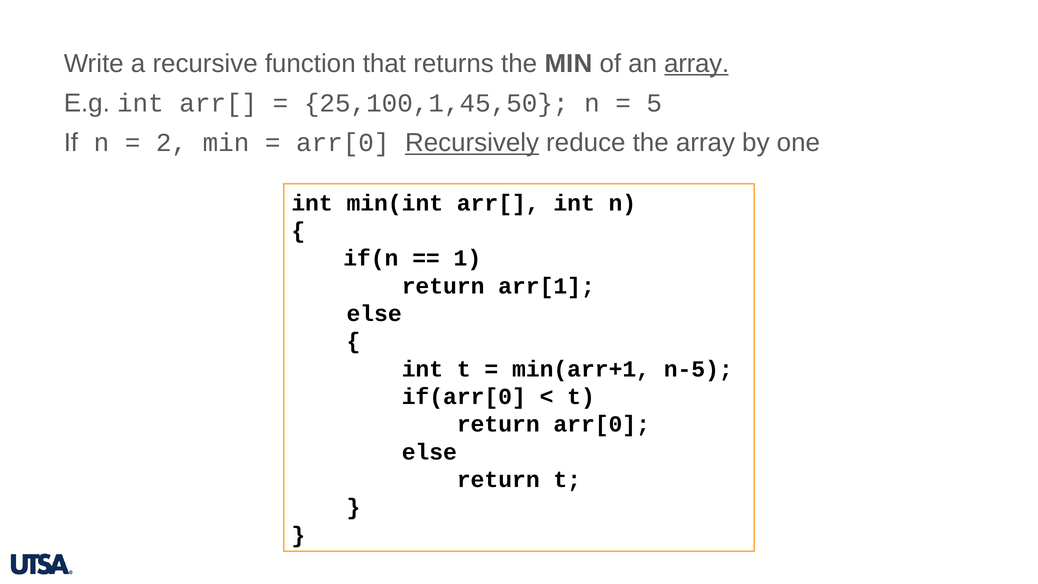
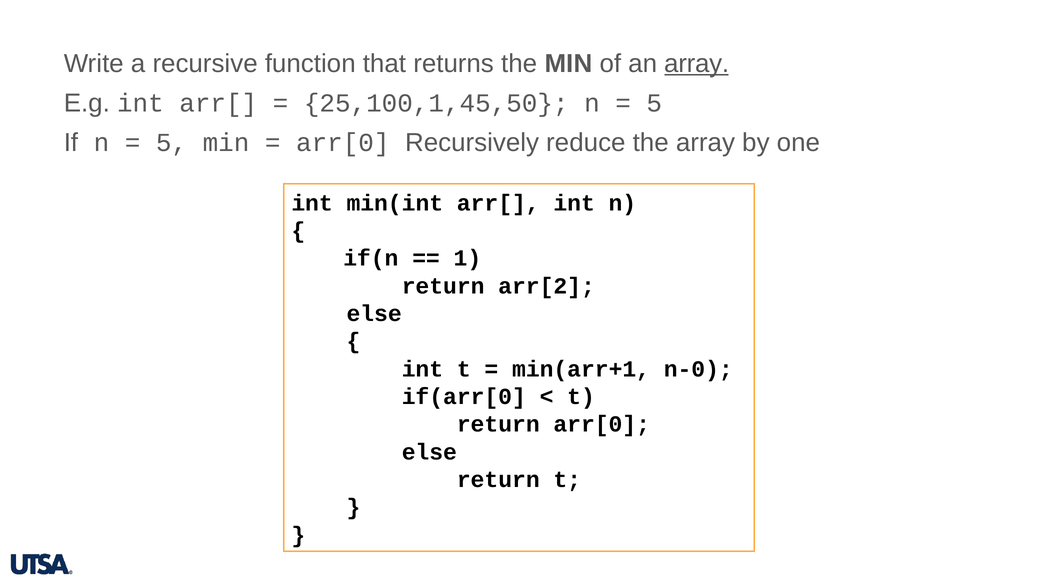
2 at (172, 143): 2 -> 5
Recursively underline: present -> none
arr[1: arr[1 -> arr[2
n-5: n-5 -> n-0
